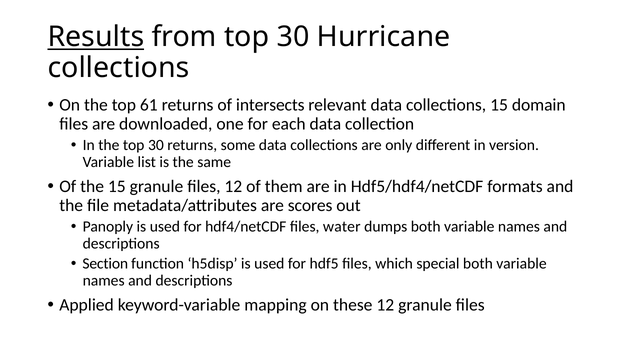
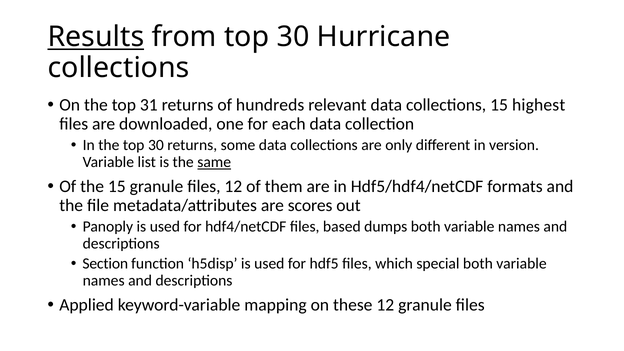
61: 61 -> 31
intersects: intersects -> hundreds
domain: domain -> highest
same underline: none -> present
water: water -> based
